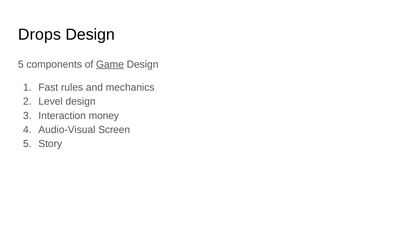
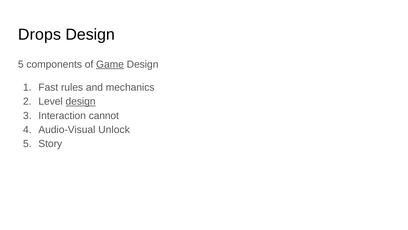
design at (81, 101) underline: none -> present
money: money -> cannot
Screen: Screen -> Unlock
